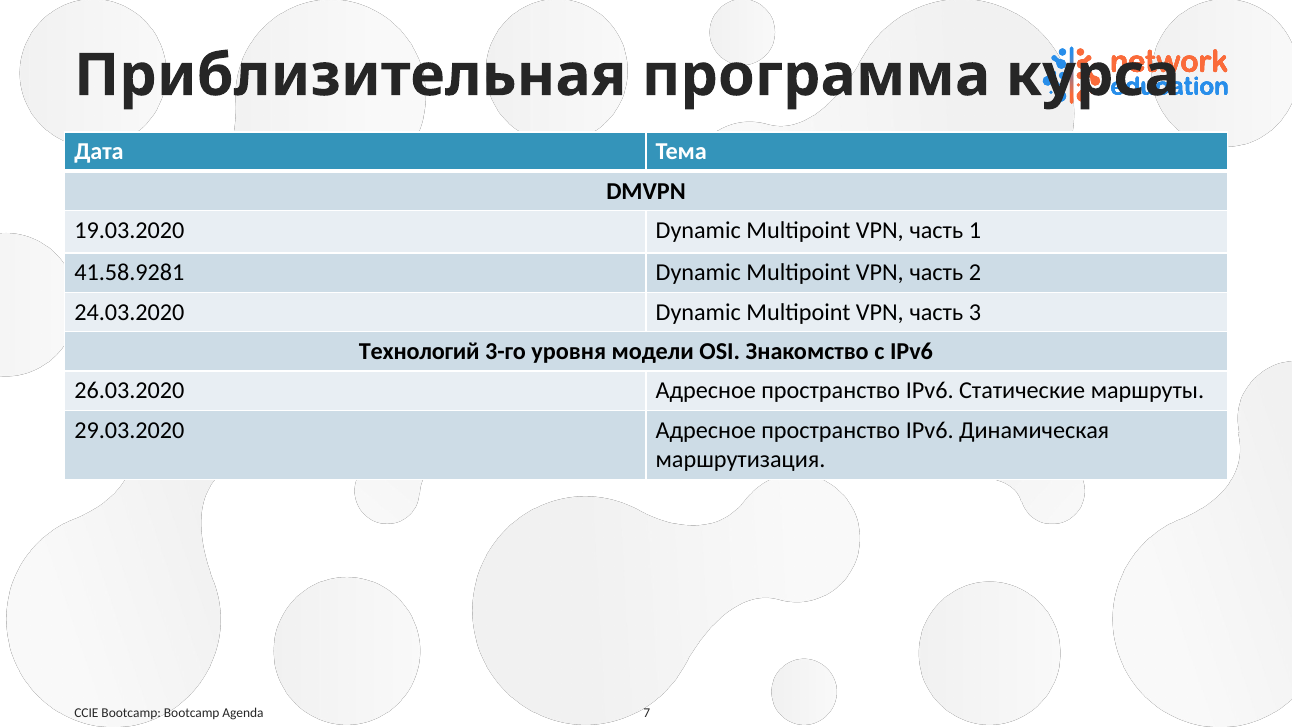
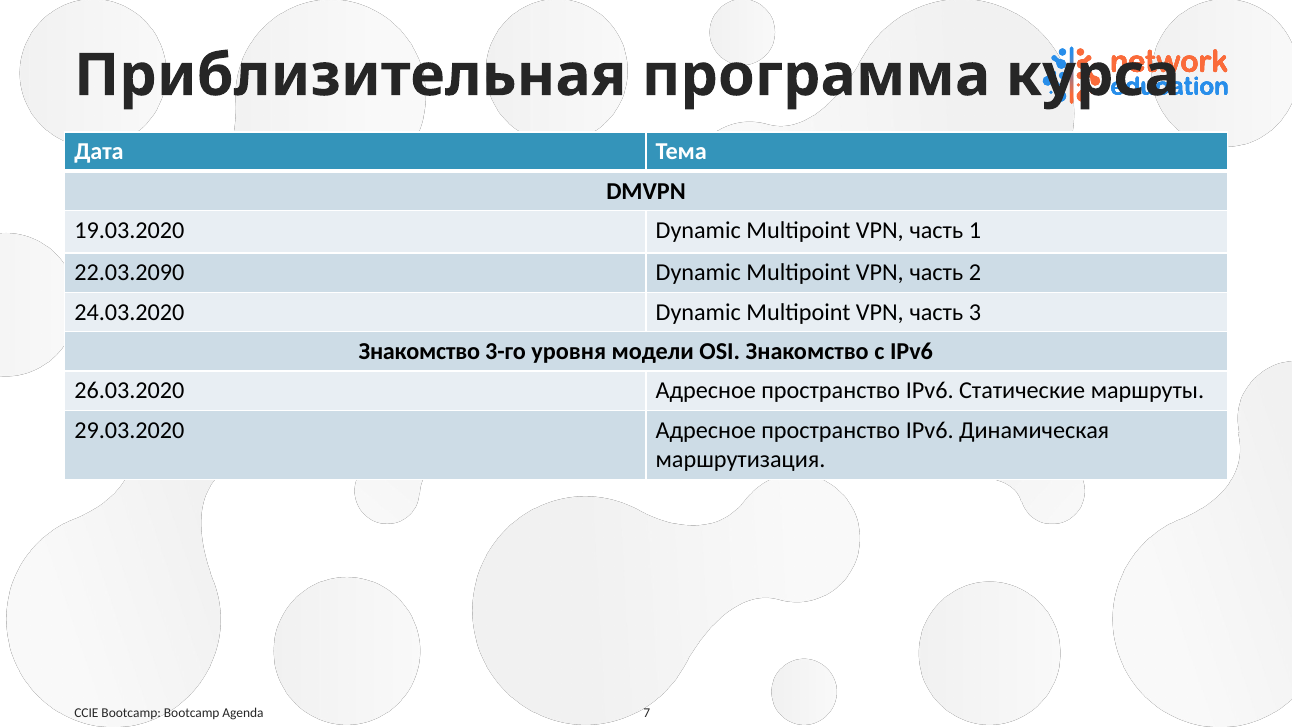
41.58.9281: 41.58.9281 -> 22.03.2090
Технологий at (419, 351): Технологий -> Знакомство
